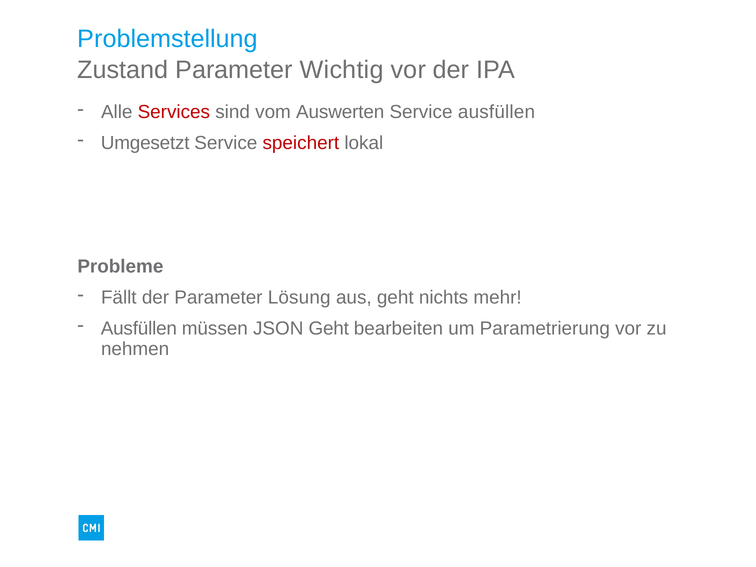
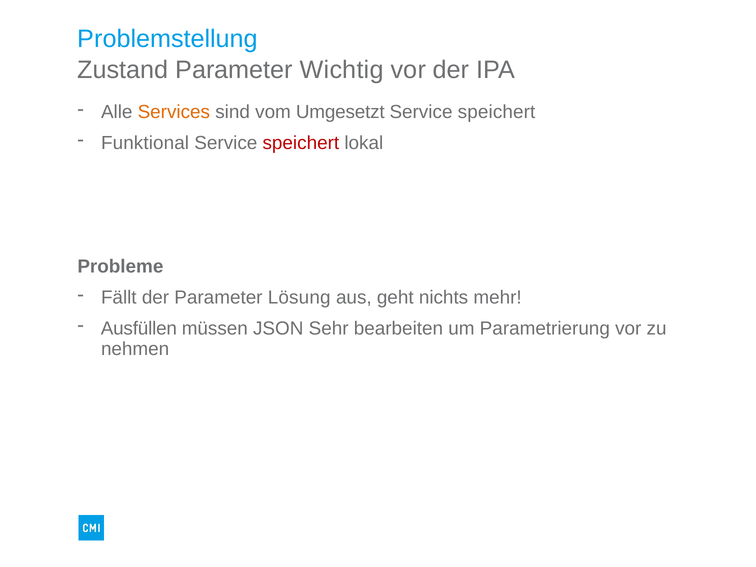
Services colour: red -> orange
Auswerten: Auswerten -> Umgesetzt
ausfüllen at (497, 112): ausfüllen -> speichert
Umgesetzt: Umgesetzt -> Funktional
JSON Geht: Geht -> Sehr
